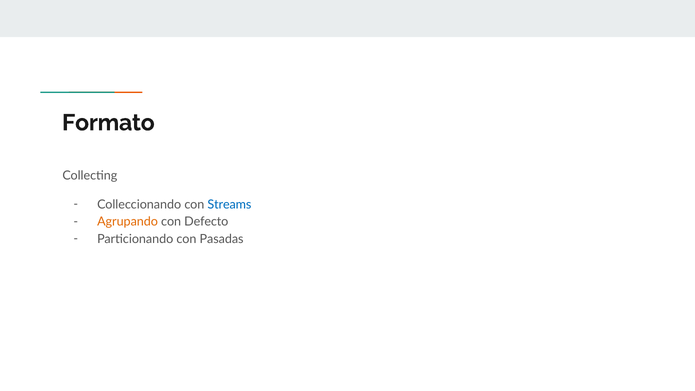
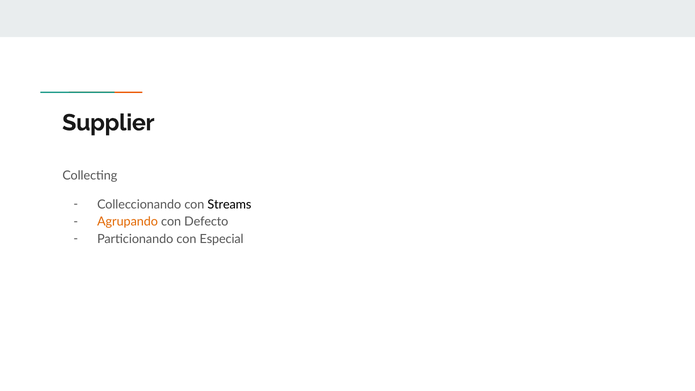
Formato: Formato -> Supplier
Streams colour: blue -> black
Pasadas: Pasadas -> Especial
